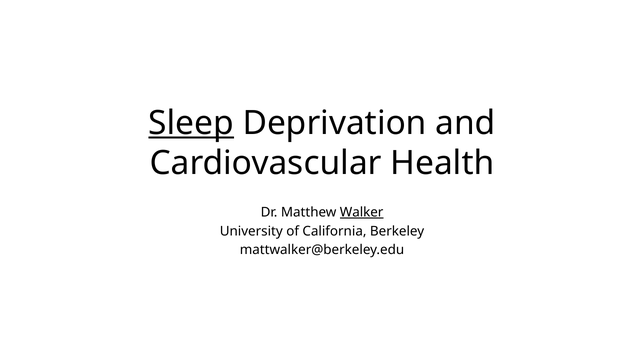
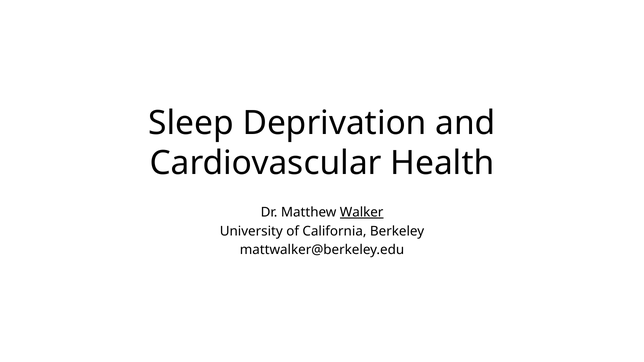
Sleep underline: present -> none
